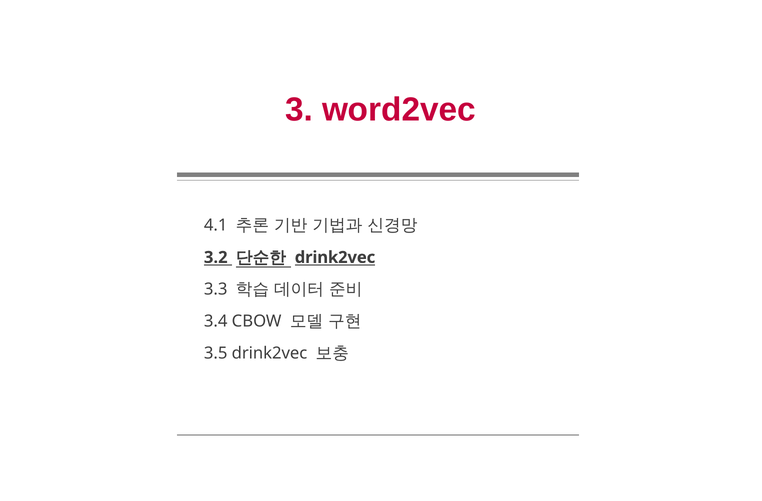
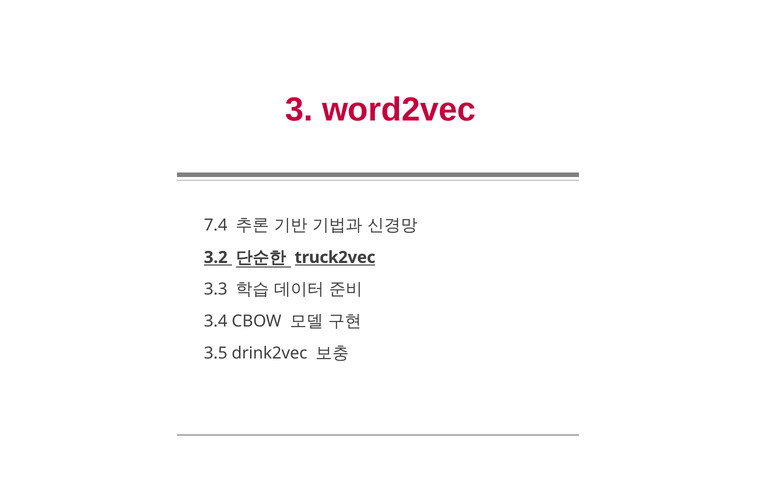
4.1: 4.1 -> 7.4
drink2vec at (335, 257): drink2vec -> truck2vec
